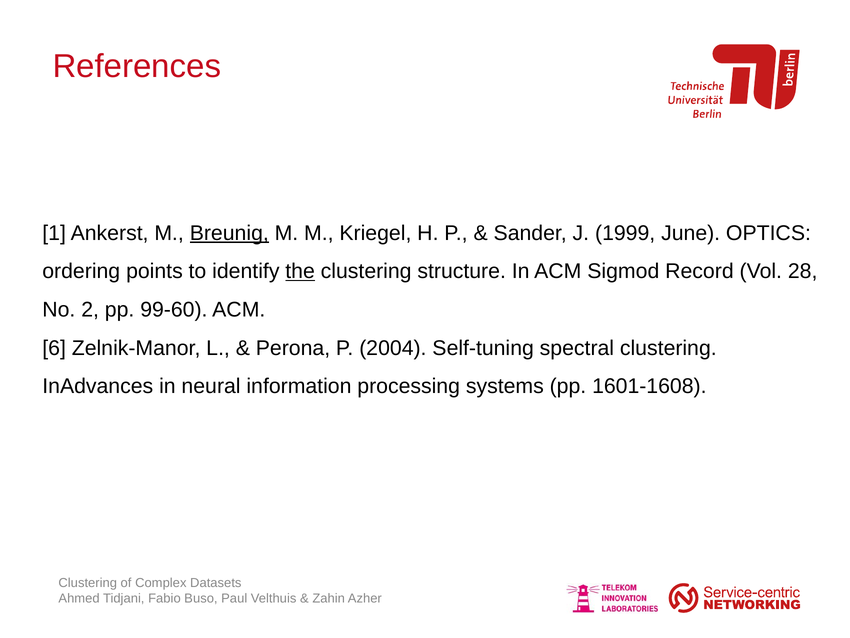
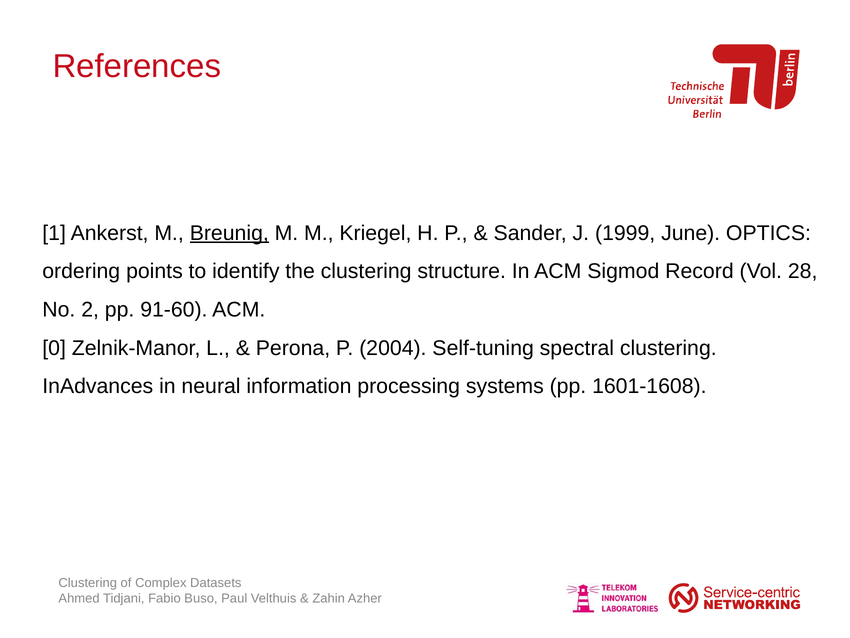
the underline: present -> none
99-60: 99-60 -> 91-60
6: 6 -> 0
